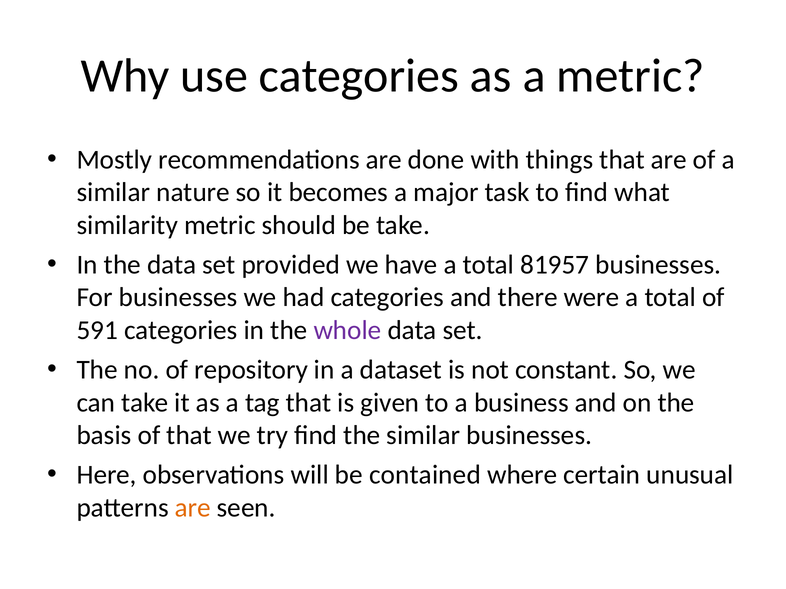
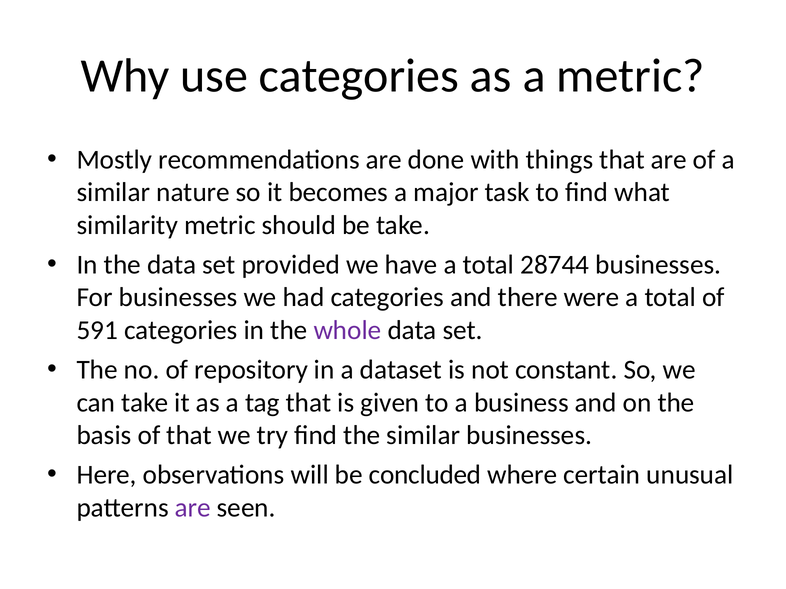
81957: 81957 -> 28744
contained: contained -> concluded
are at (193, 508) colour: orange -> purple
